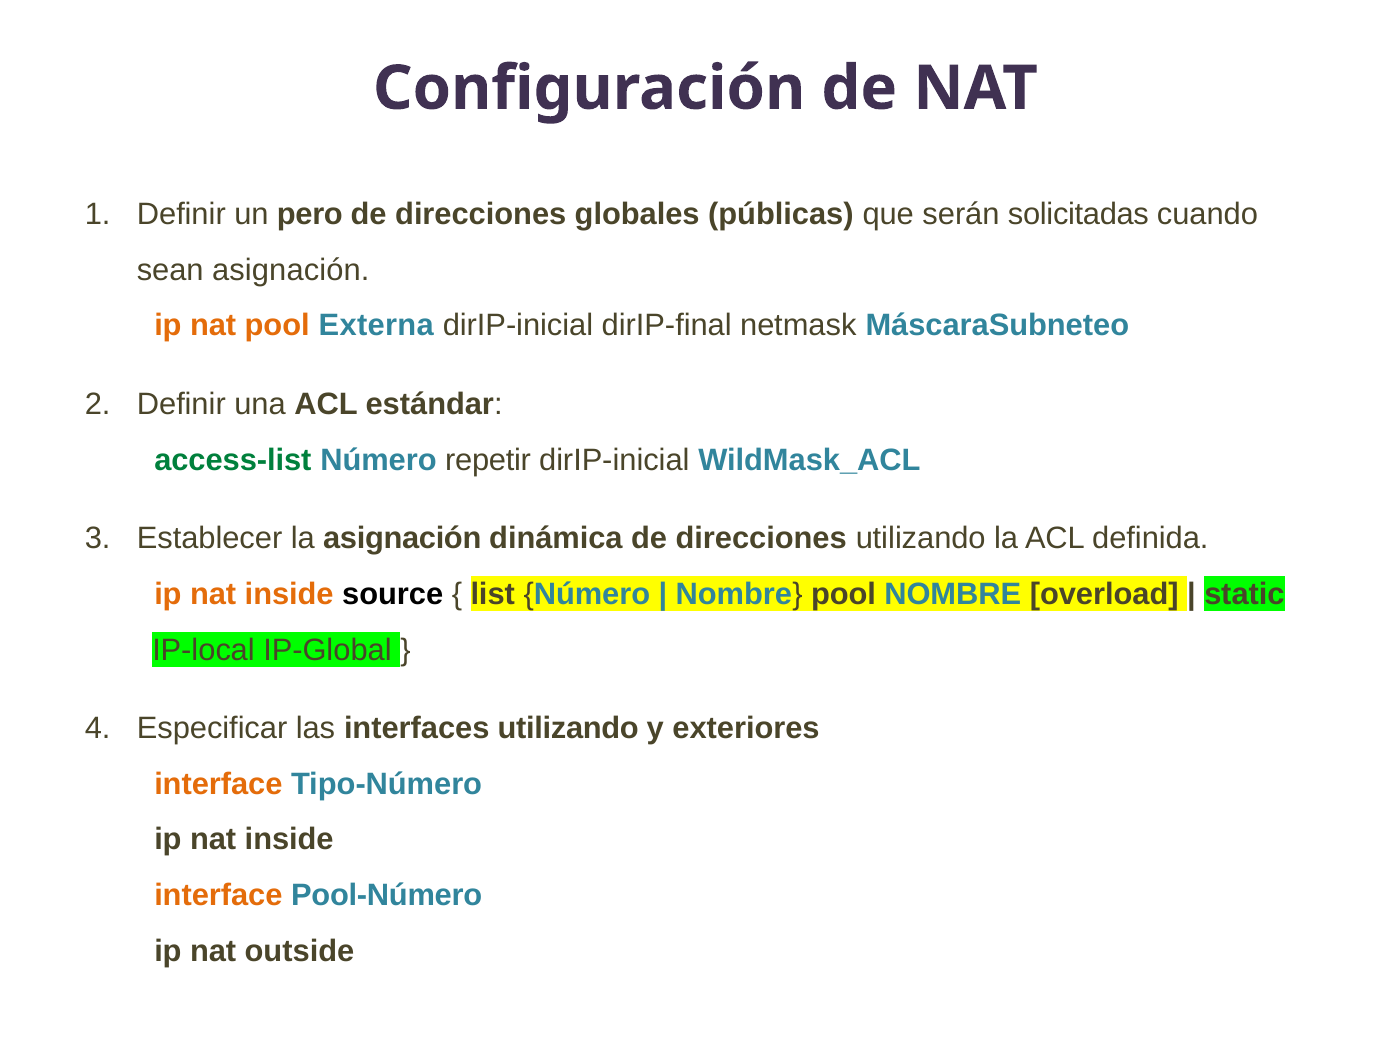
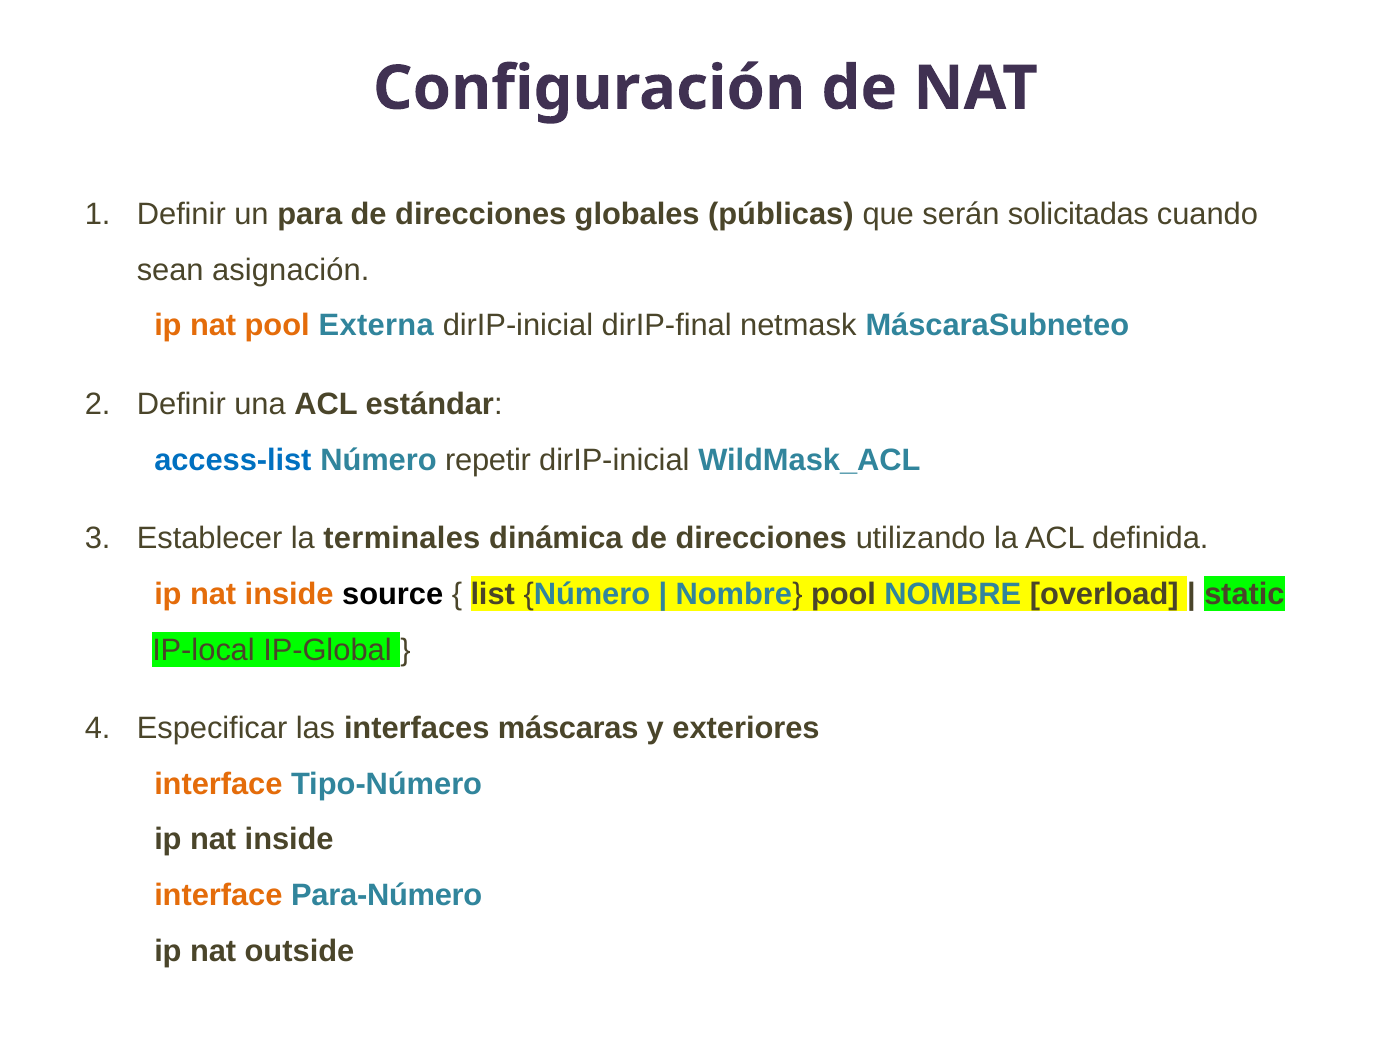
pero: pero -> para
access-list colour: green -> blue
la asignación: asignación -> terminales
interfaces utilizando: utilizando -> máscaras
Pool-Número: Pool-Número -> Para-Número
